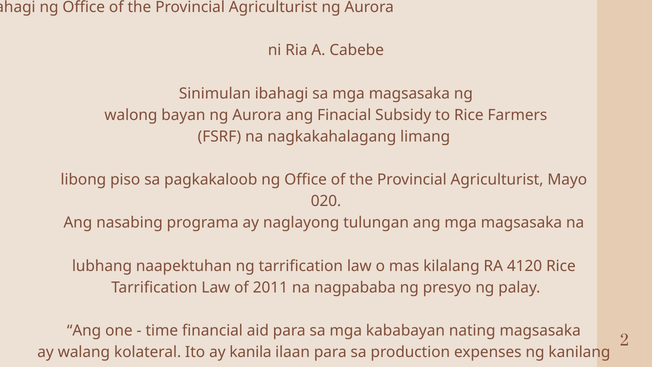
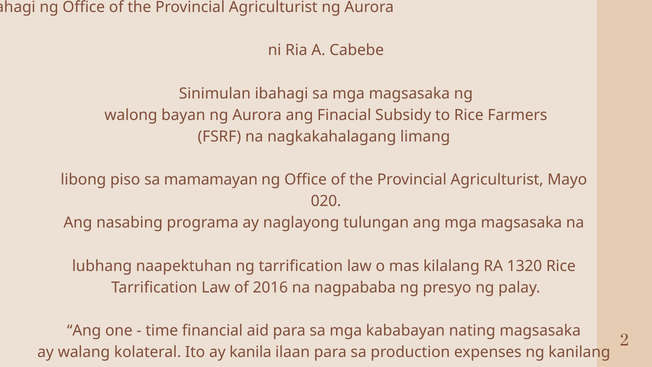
pagkakaloob: pagkakaloob -> mamamayan
4120: 4120 -> 1320
2011: 2011 -> 2016
